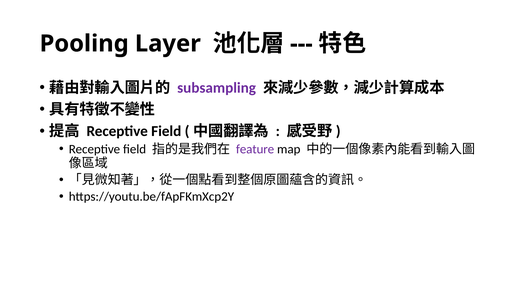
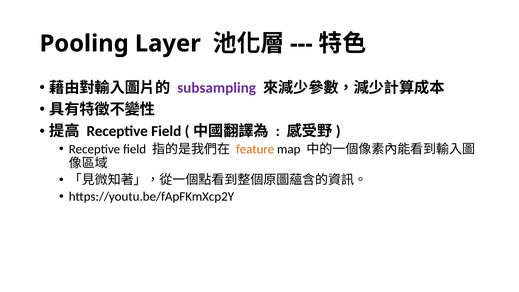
feature colour: purple -> orange
